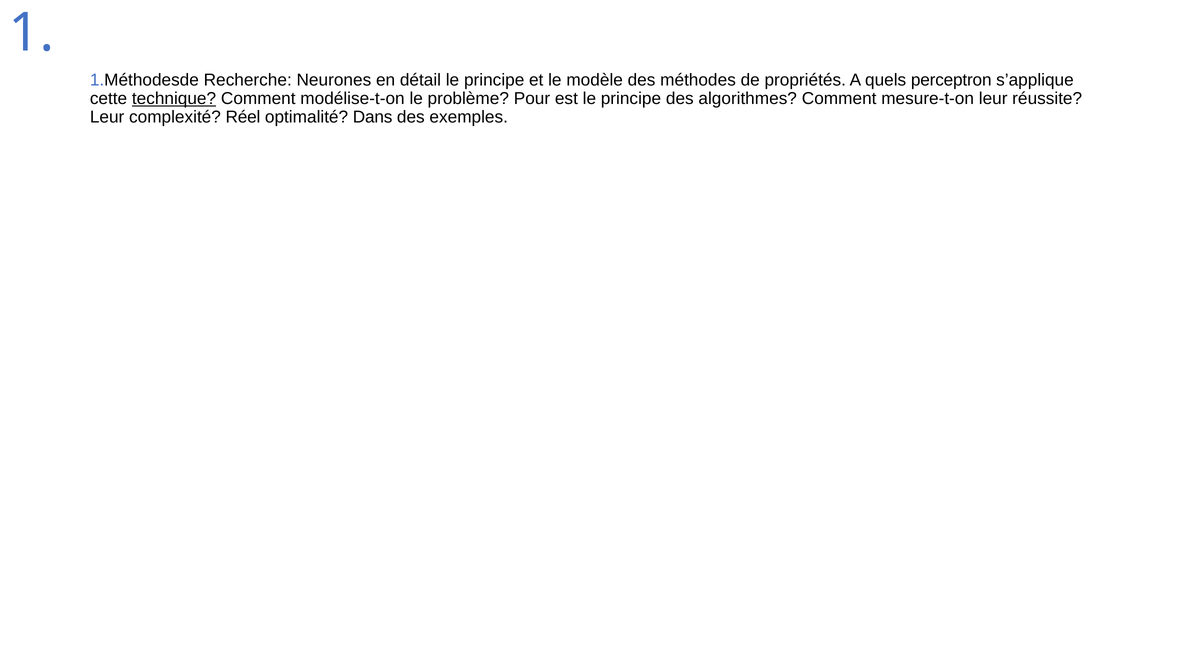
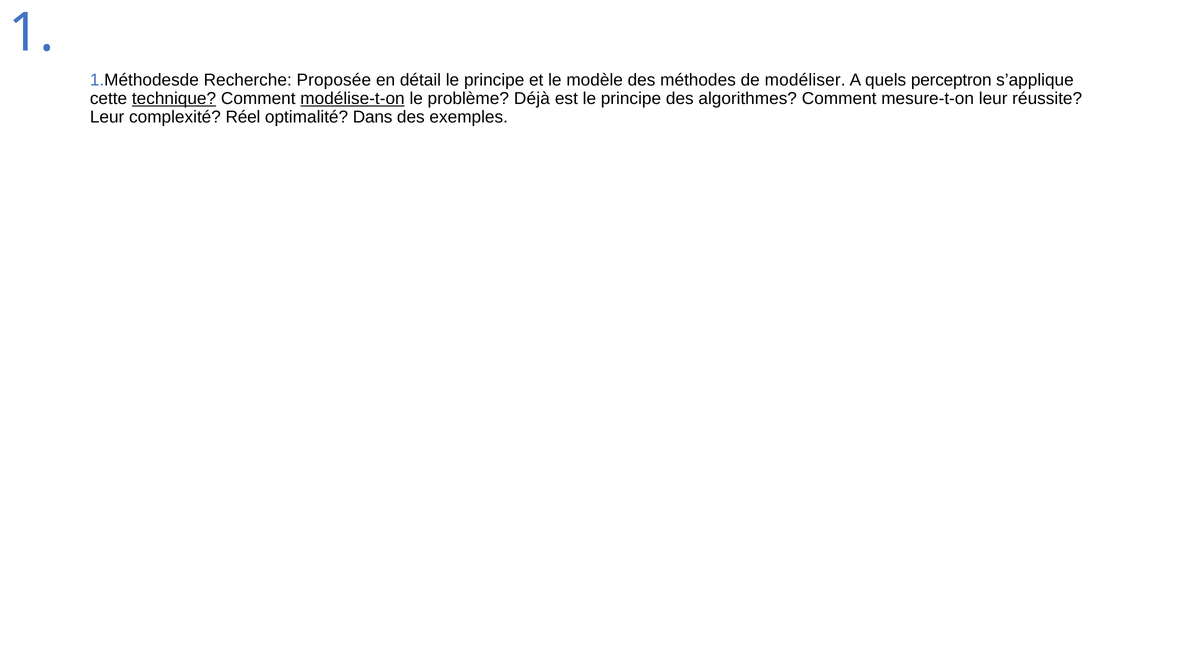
Neurones: Neurones -> Proposée
propriétés: propriétés -> modéliser
modélise-t-on underline: none -> present
Pour: Pour -> Déjà
